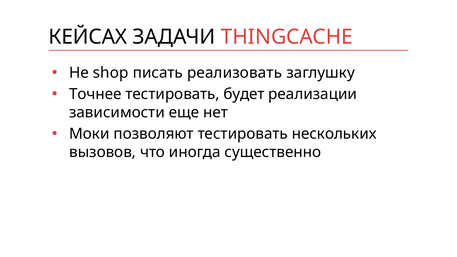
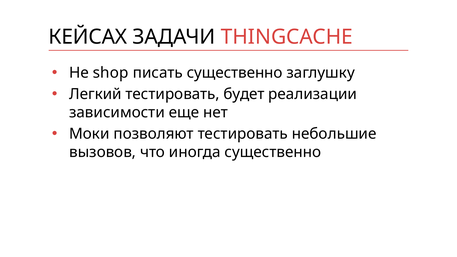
писать реализовать: реализовать -> существенно
Точнее: Точнее -> Легкий
нескольких: нескольких -> небольшие
